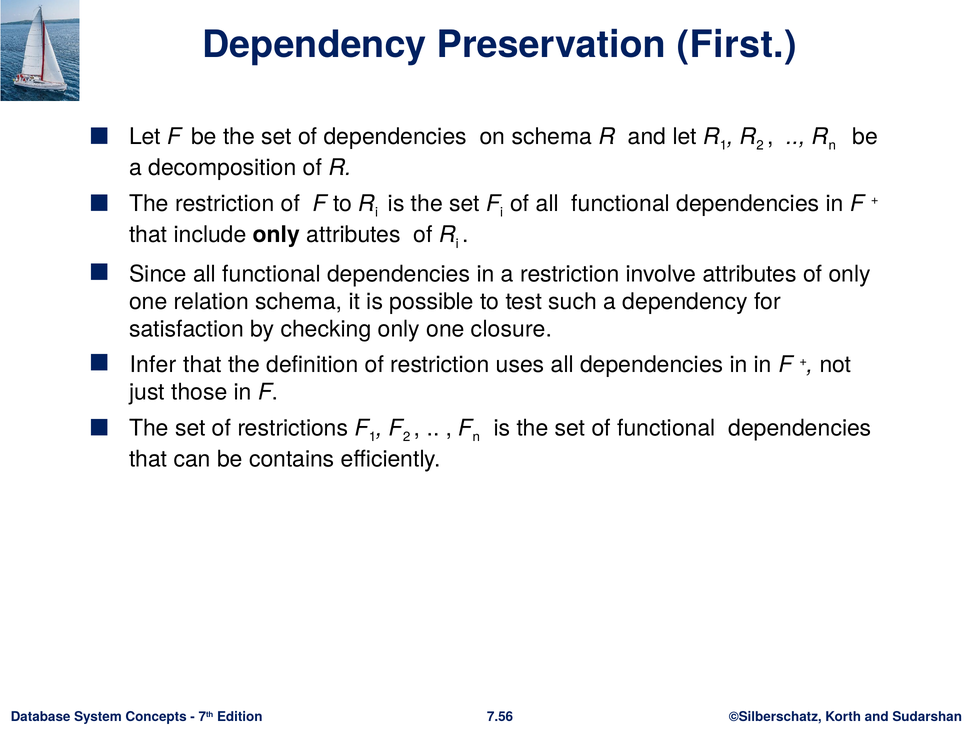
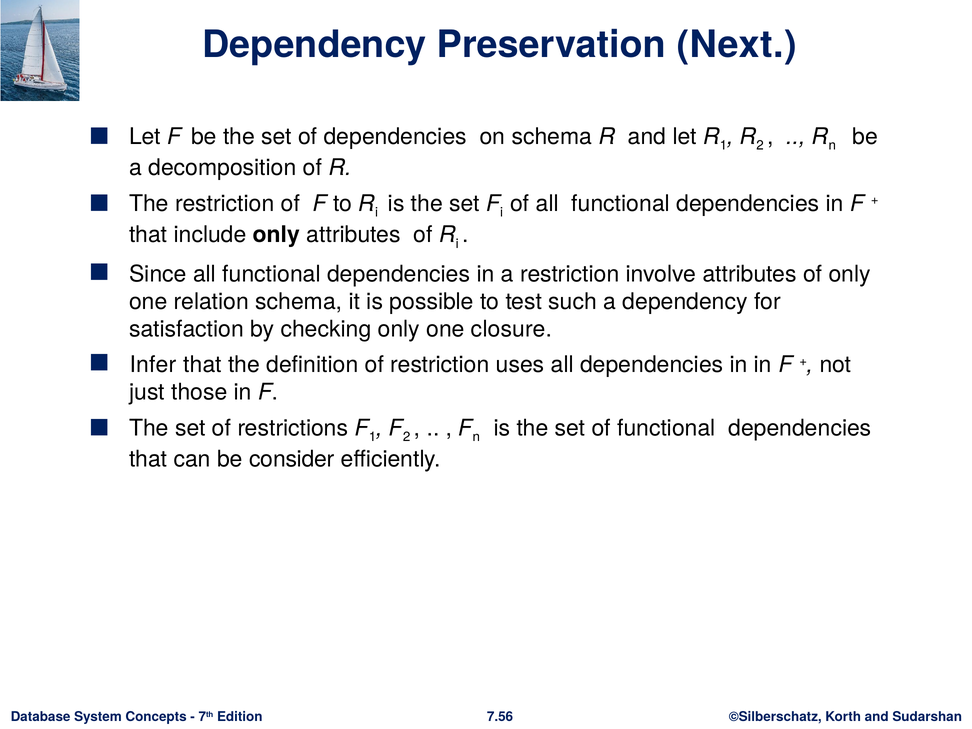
First: First -> Next
contains: contains -> consider
